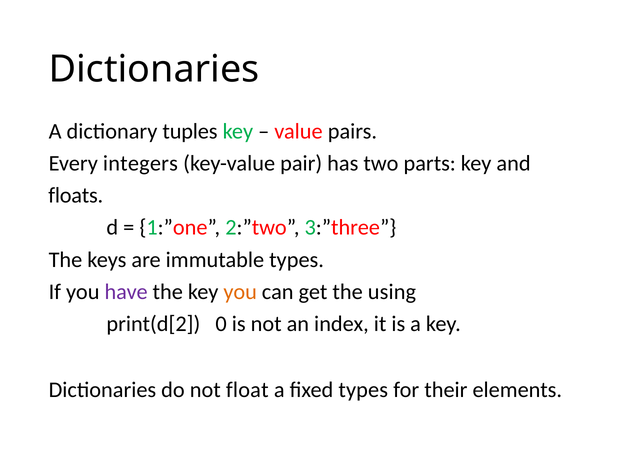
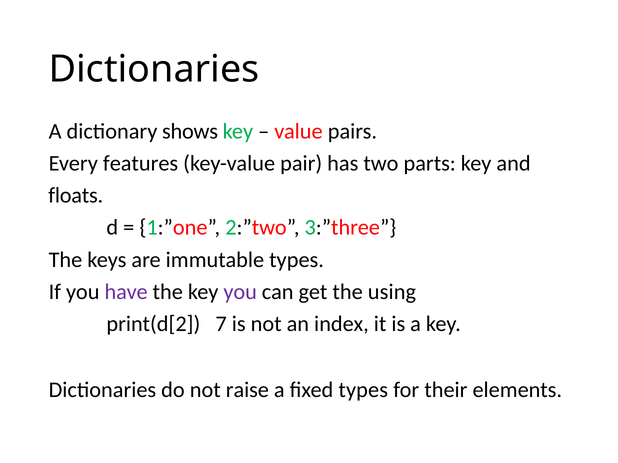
tuples: tuples -> shows
integers: integers -> features
you at (240, 292) colour: orange -> purple
0: 0 -> 7
float: float -> raise
